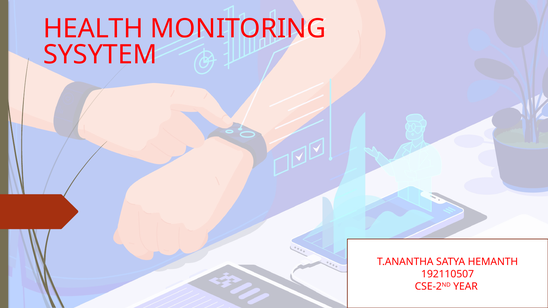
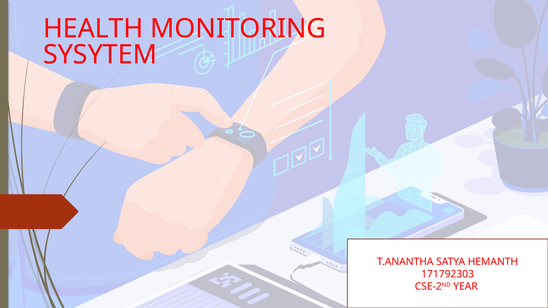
192110507: 192110507 -> 171792303
